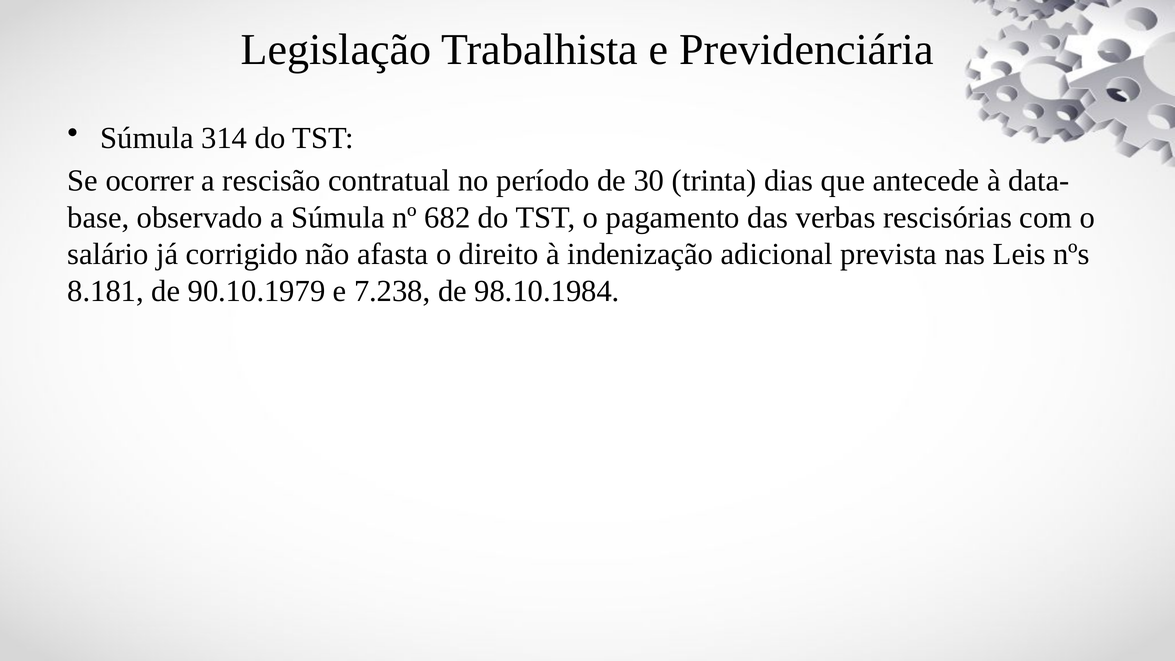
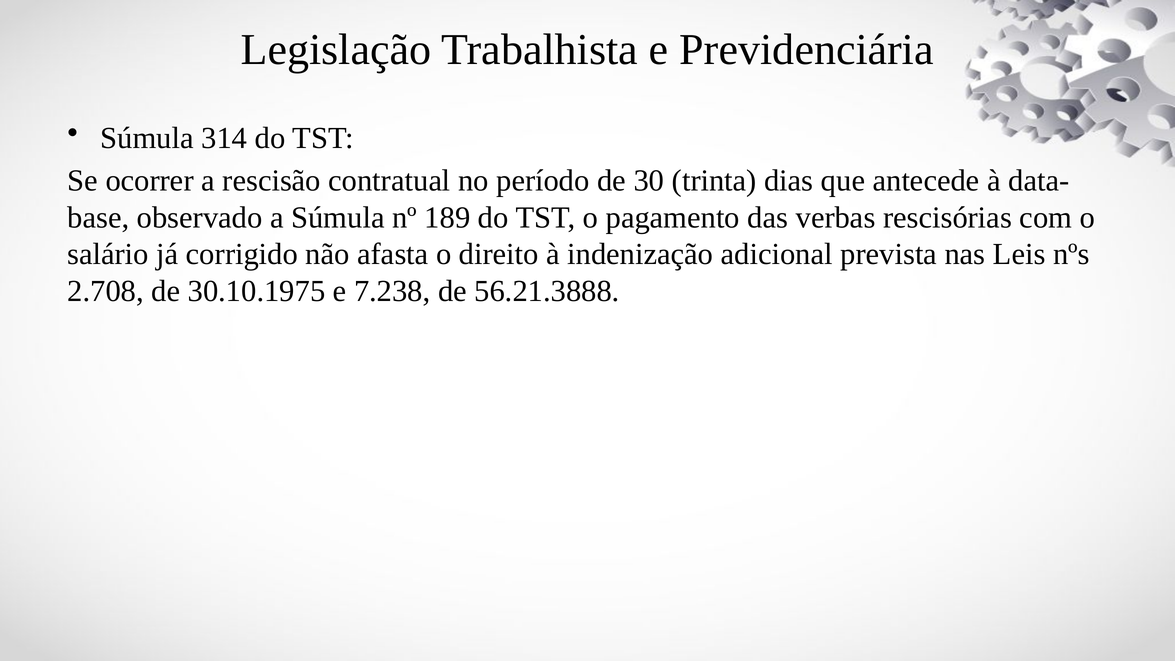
682: 682 -> 189
8.181: 8.181 -> 2.708
90.10.1979: 90.10.1979 -> 30.10.1975
98.10.1984: 98.10.1984 -> 56.21.3888
